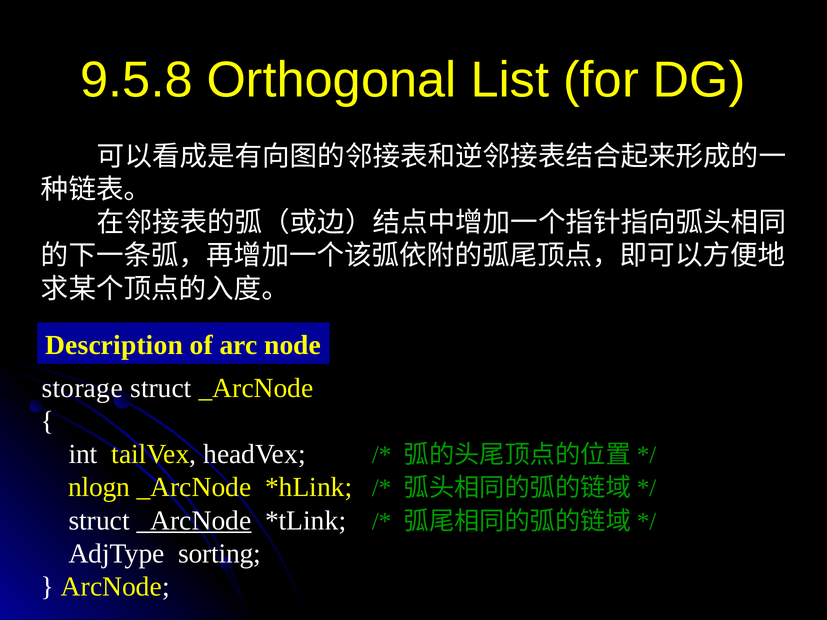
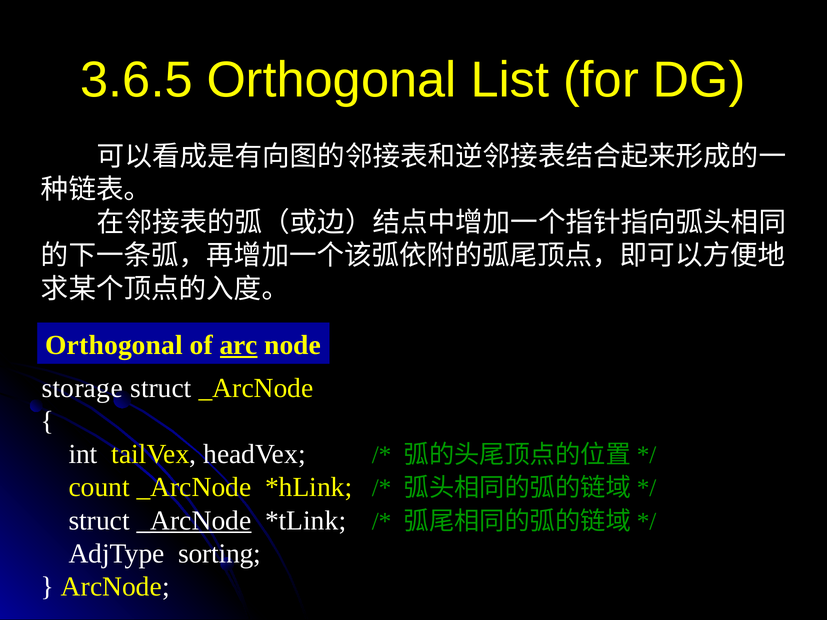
9.5.8: 9.5.8 -> 3.6.5
Description at (114, 345): Description -> Orthogonal
arc underline: none -> present
nlogn: nlogn -> count
